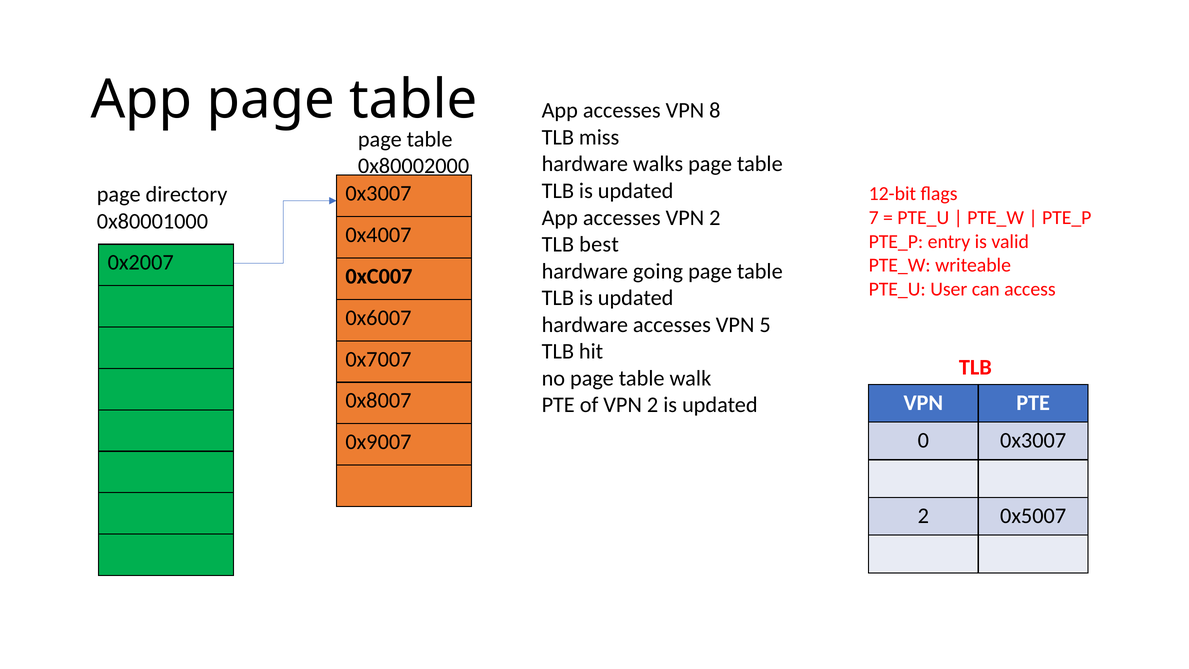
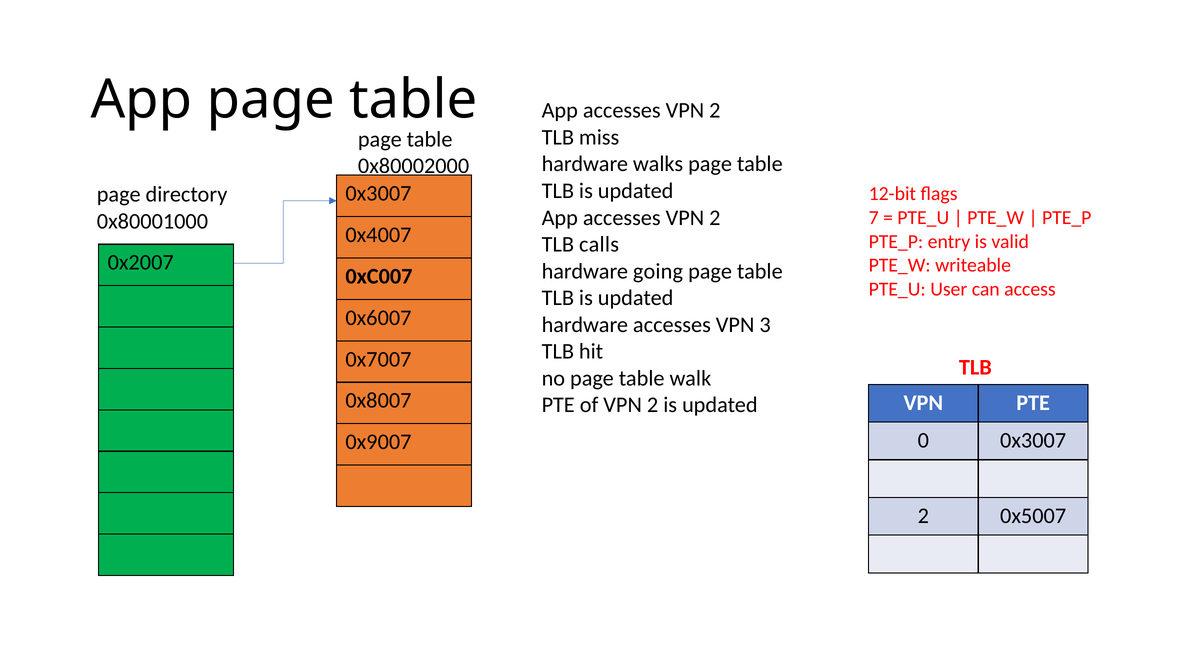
8 at (715, 111): 8 -> 2
best: best -> calls
5: 5 -> 3
